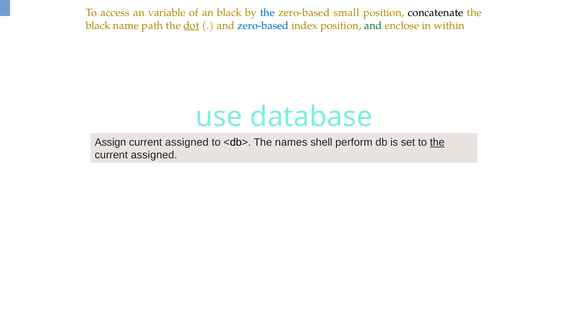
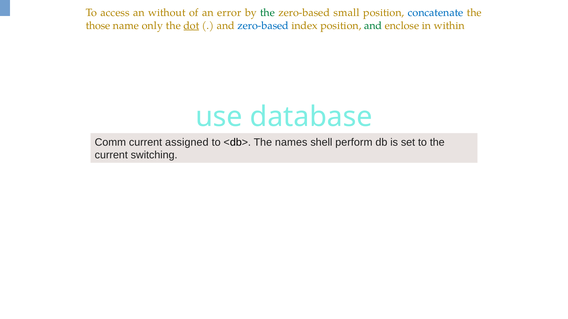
variable: variable -> without
an black: black -> error
the at (268, 13) colour: blue -> green
concatenate colour: black -> blue
black at (98, 26): black -> those
path: path -> only
Assign: Assign -> Comm
the at (437, 143) underline: present -> none
assigned at (154, 155): assigned -> switching
